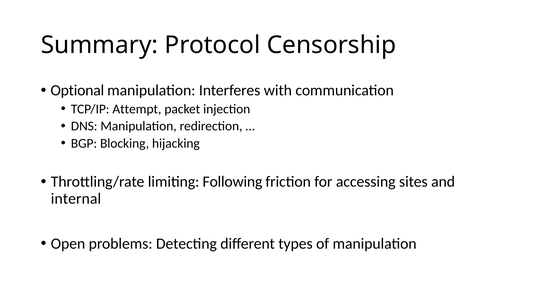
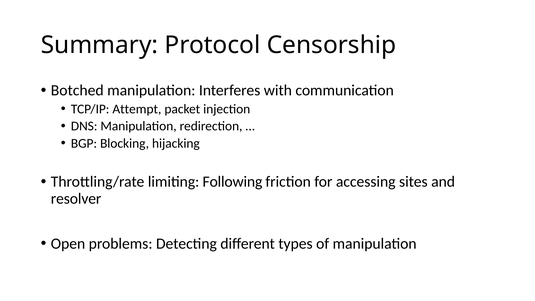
Optional: Optional -> Botched
internal: internal -> resolver
